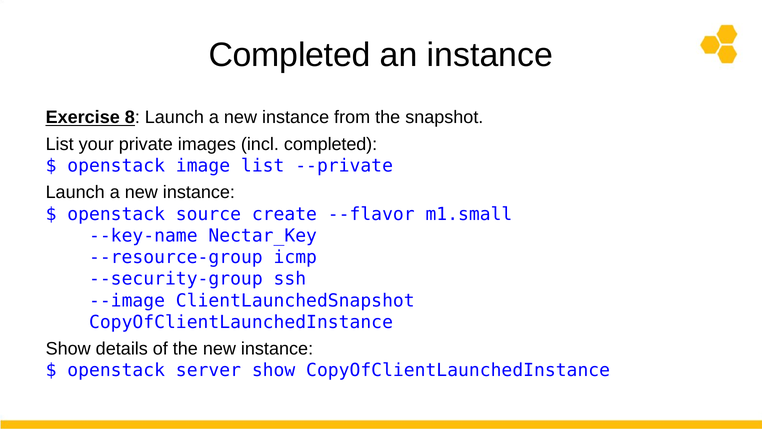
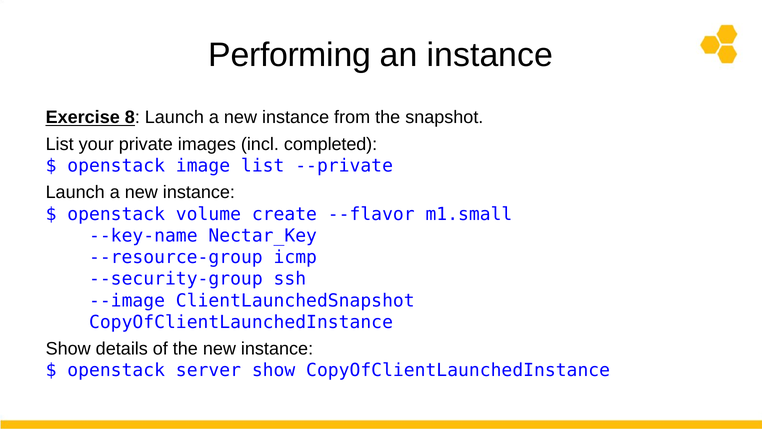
Completed at (290, 55): Completed -> Performing
source: source -> volume
